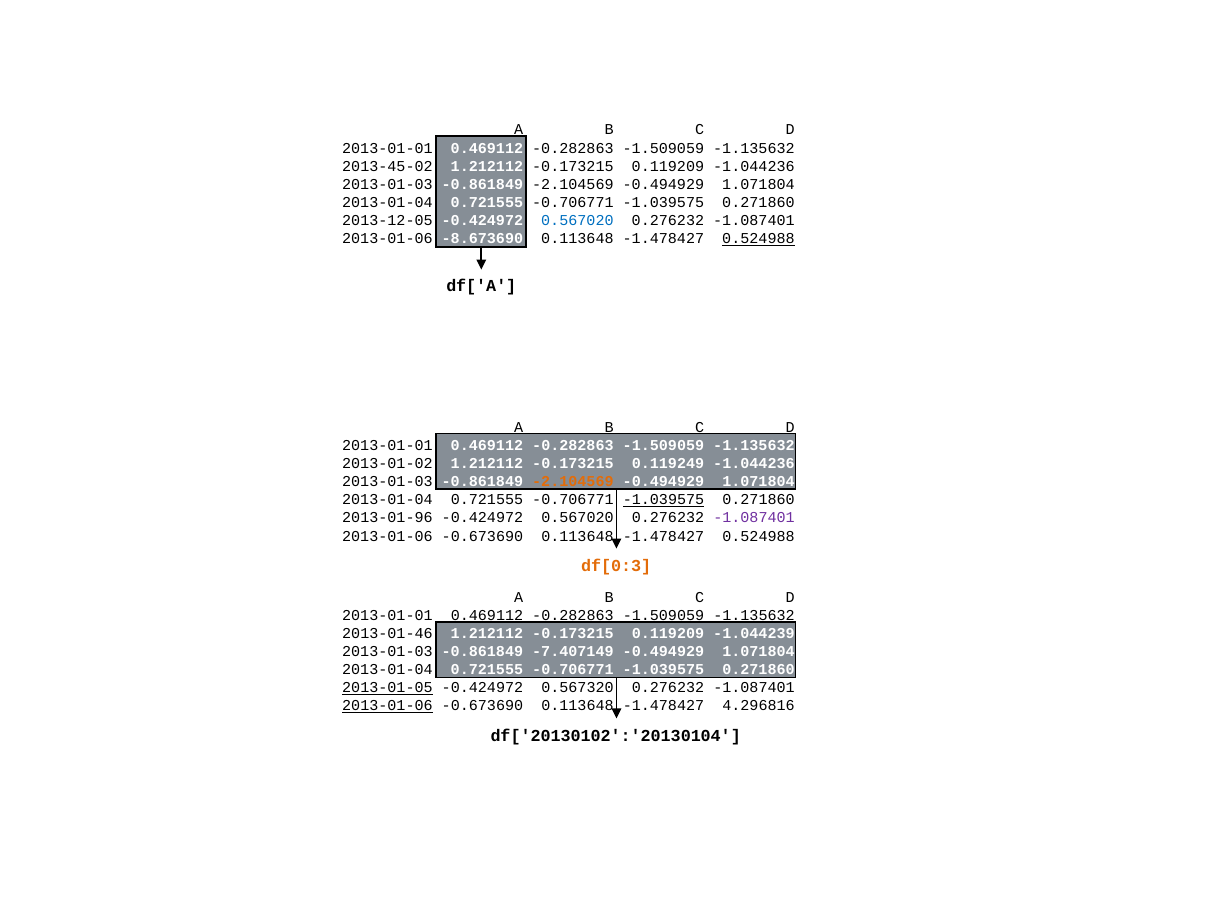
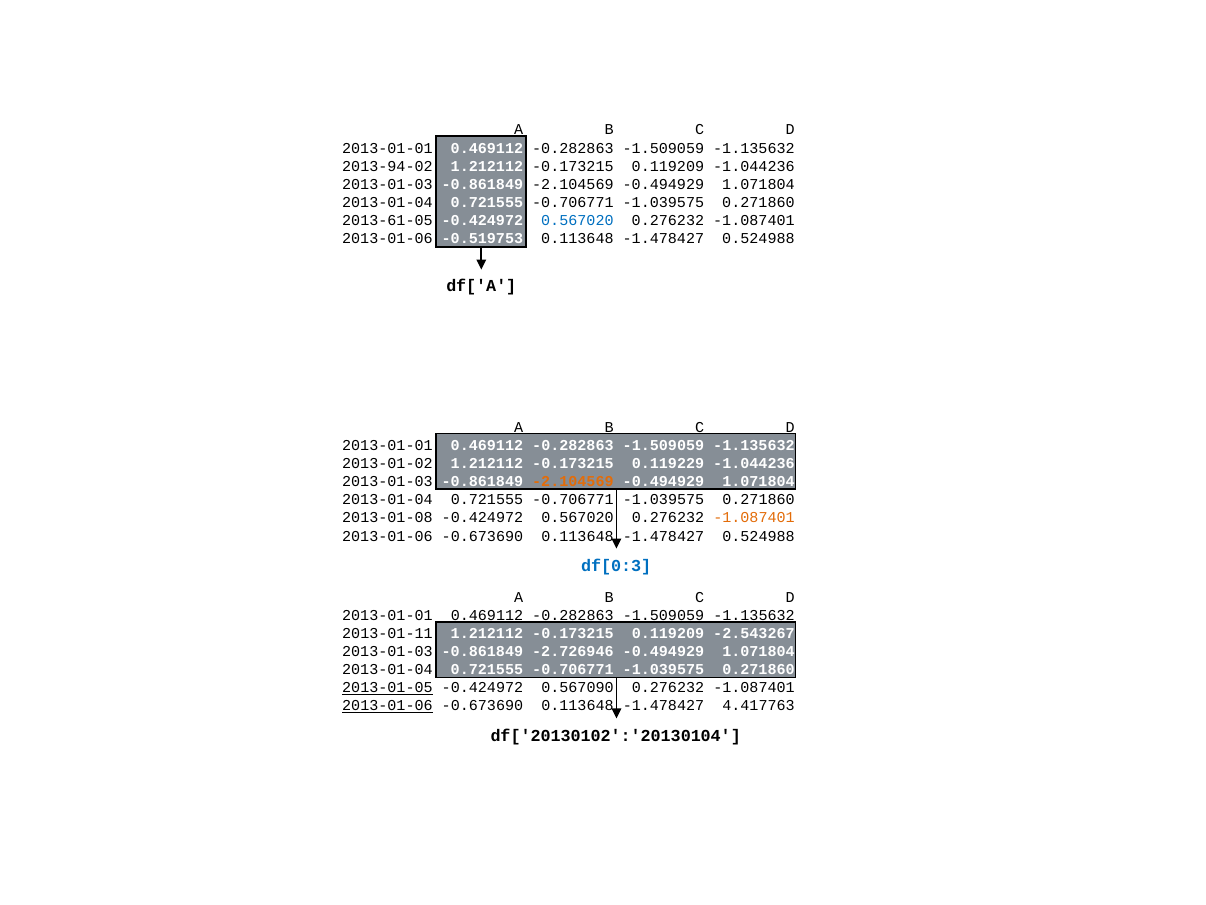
2013-45-02: 2013-45-02 -> 2013-94-02
2013-12-05: 2013-12-05 -> 2013-61-05
-8.673690: -8.673690 -> -0.519753
0.524988 at (758, 239) underline: present -> none
0.119249: 0.119249 -> 0.119229
-1.039575 at (664, 499) underline: present -> none
2013-01-96: 2013-01-96 -> 2013-01-08
-1.087401 at (754, 518) colour: purple -> orange
df[0:3 colour: orange -> blue
2013-01-46: 2013-01-46 -> 2013-01-11
-1.044239: -1.044239 -> -2.543267
-7.407149: -7.407149 -> -2.726946
0.567320: 0.567320 -> 0.567090
4.296816: 4.296816 -> 4.417763
